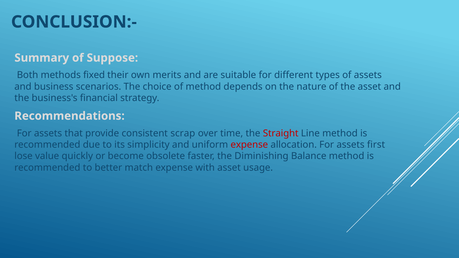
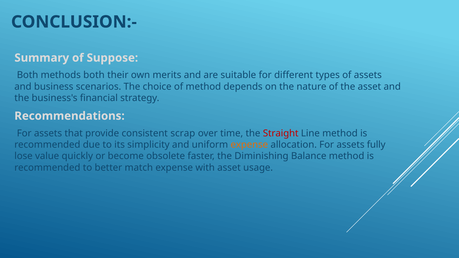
methods fixed: fixed -> both
expense at (249, 145) colour: red -> orange
first: first -> fully
